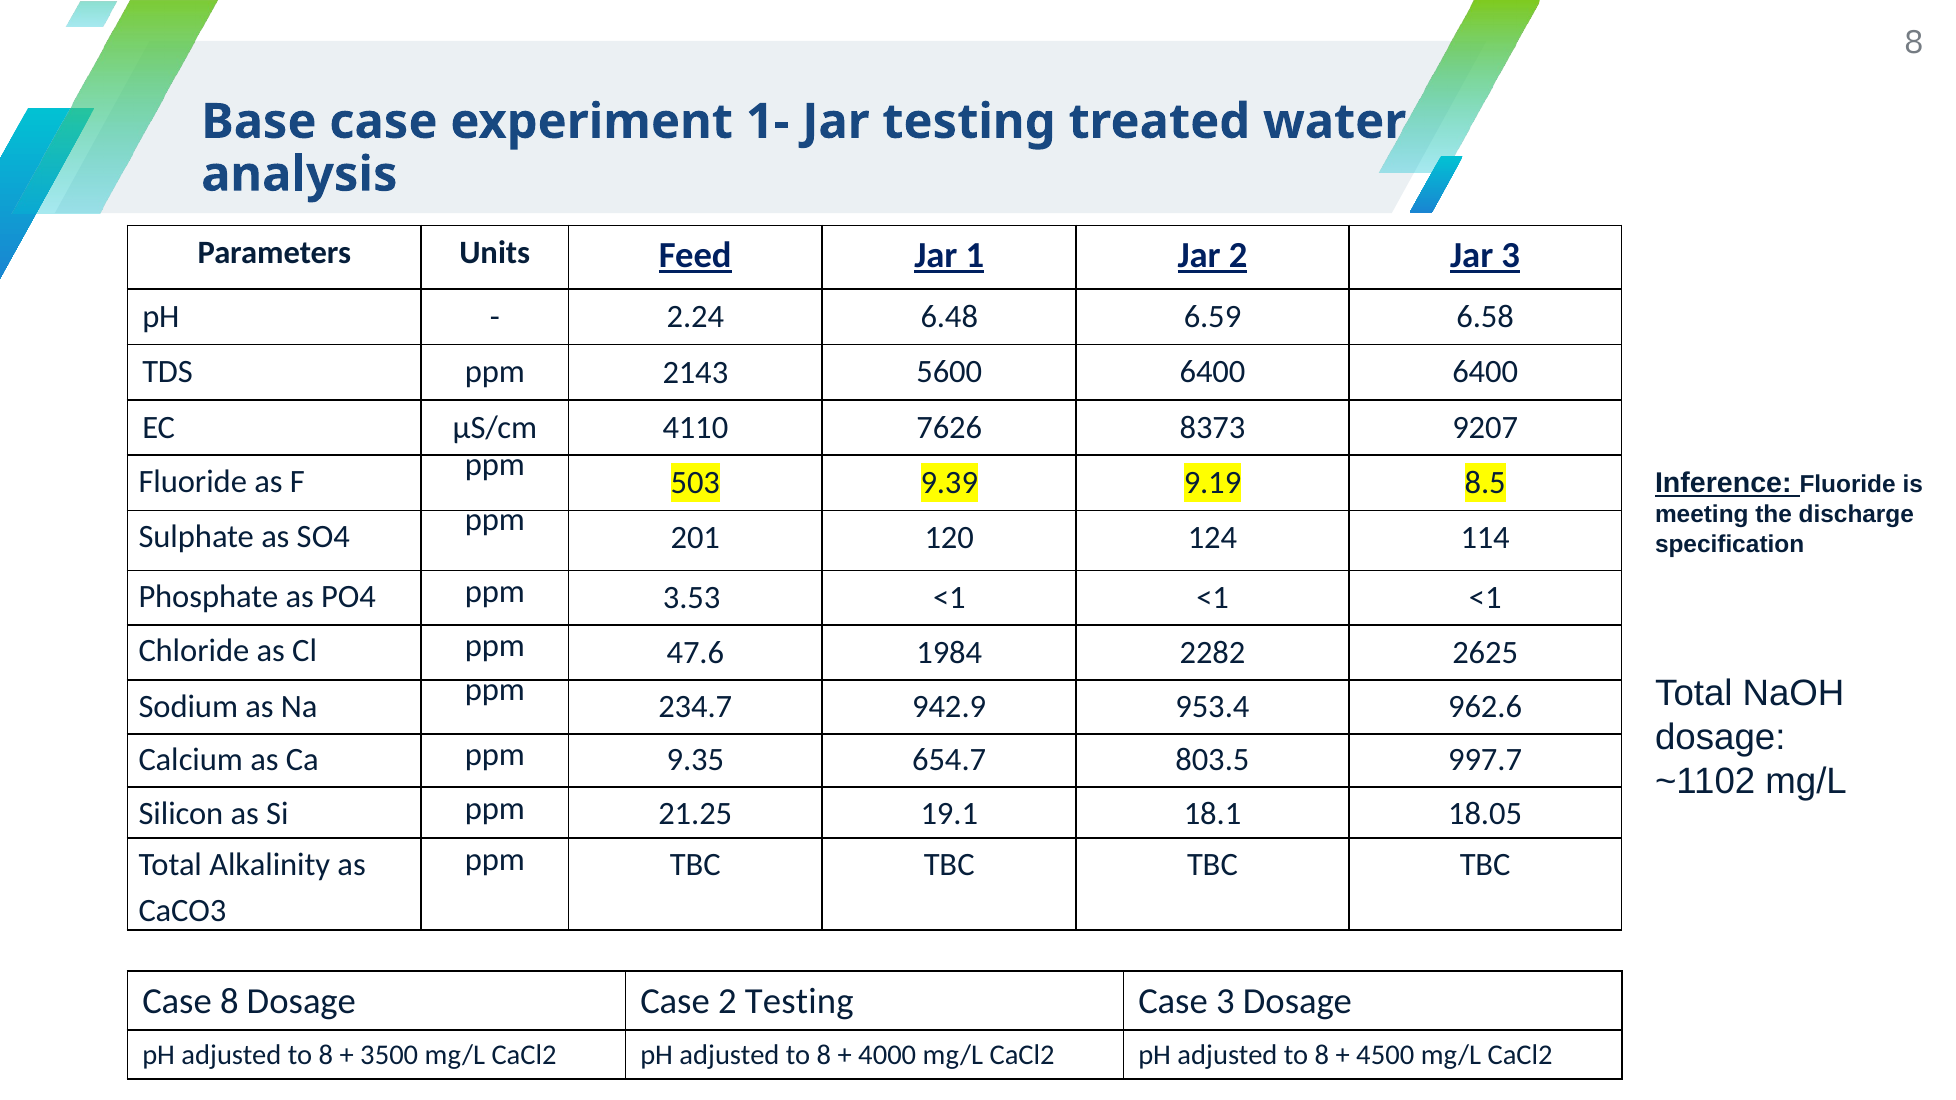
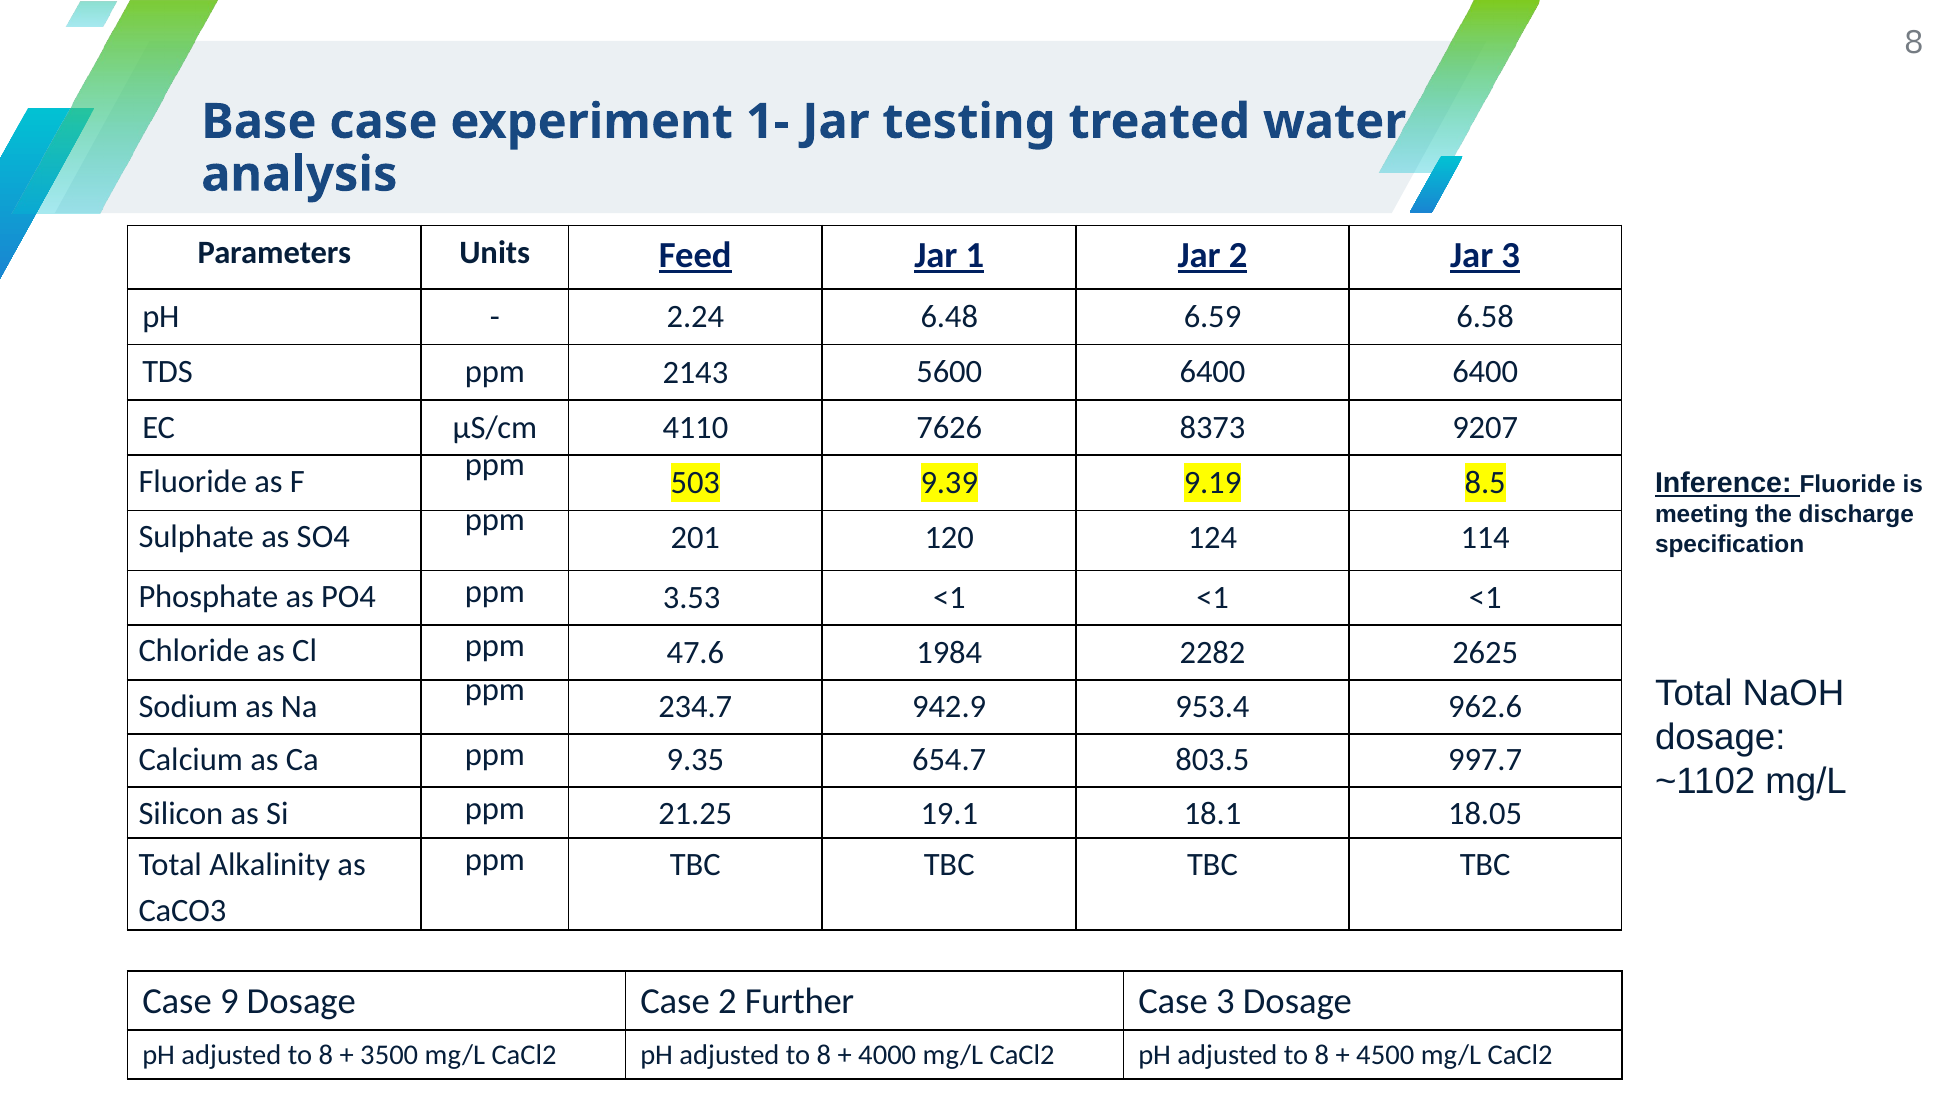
Case 8: 8 -> 9
2 Testing: Testing -> Further
